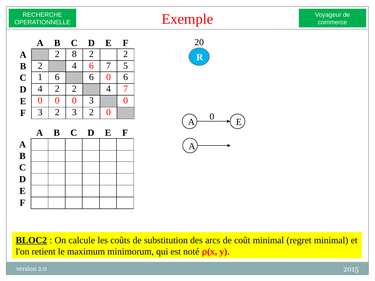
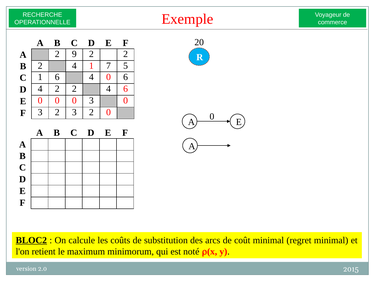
8: 8 -> 9
4 6: 6 -> 1
6 6: 6 -> 4
4 7: 7 -> 6
